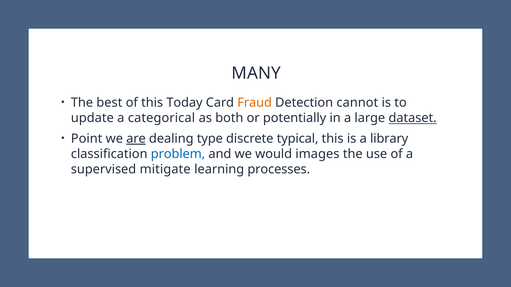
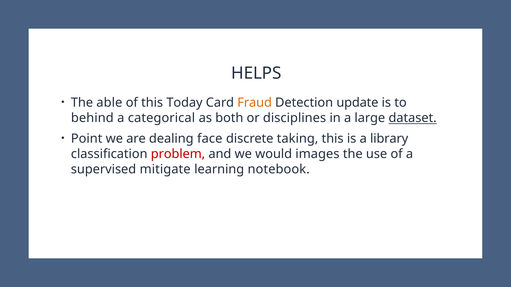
MANY: MANY -> HELPS
best: best -> able
cannot: cannot -> update
update: update -> behind
potentially: potentially -> disciplines
are underline: present -> none
type: type -> face
typical: typical -> taking
problem colour: blue -> red
processes: processes -> notebook
